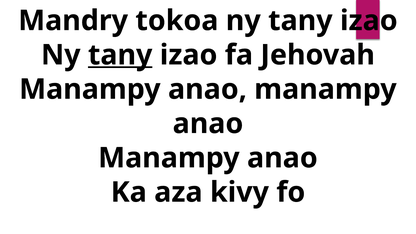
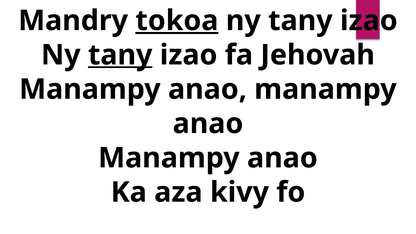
tokoa underline: none -> present
